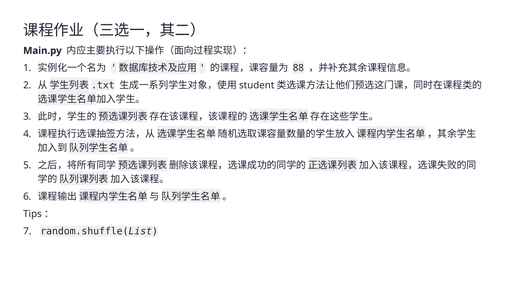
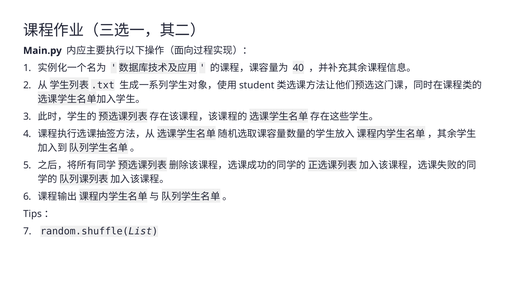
88: 88 -> 40
